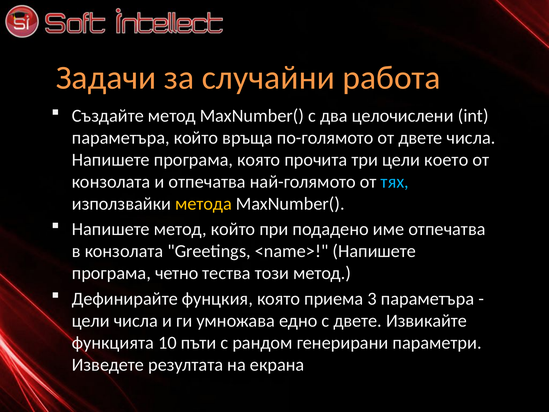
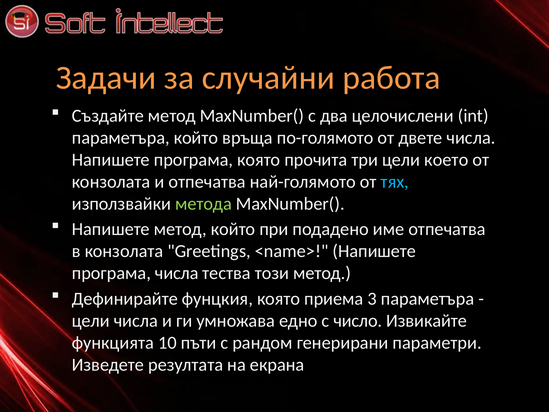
метода colour: yellow -> light green
програма четно: четно -> числа
с двете: двете -> число
